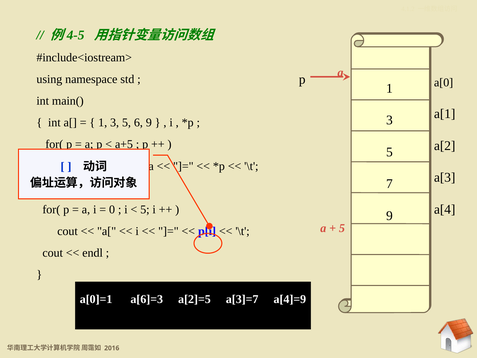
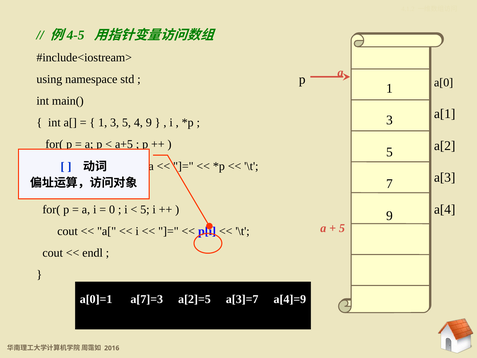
6: 6 -> 4
a[6]=3: a[6]=3 -> a[7]=3
